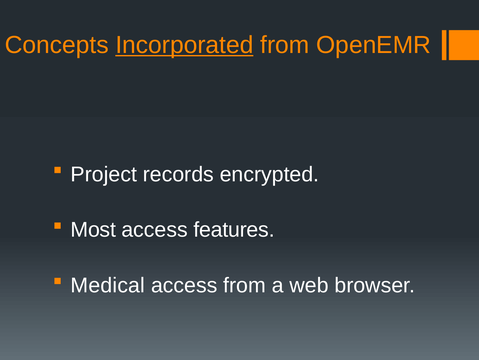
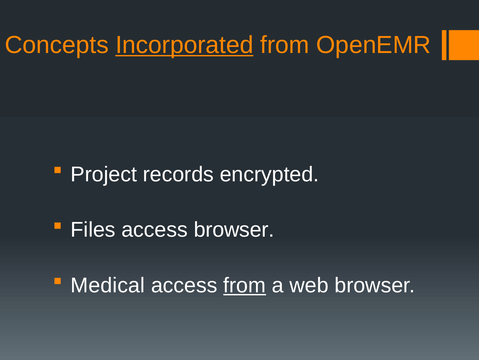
Most: Most -> Files
access features: features -> browser
from at (245, 285) underline: none -> present
